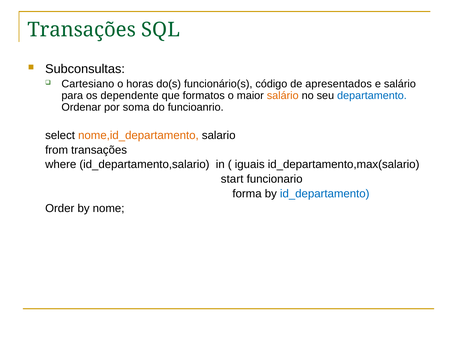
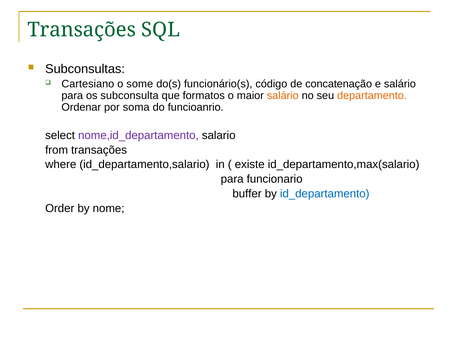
horas: horas -> some
apresentados: apresentados -> concatenação
dependente: dependente -> subconsulta
departamento colour: blue -> orange
nome,id_departamento colour: orange -> purple
iguais: iguais -> existe
start at (232, 179): start -> para
forma: forma -> buffer
